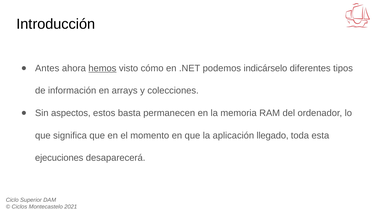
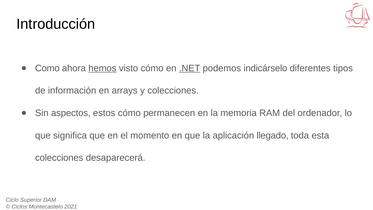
Antes: Antes -> Como
.NET underline: none -> present
estos basta: basta -> cómo
ejecuciones at (59, 158): ejecuciones -> colecciones
